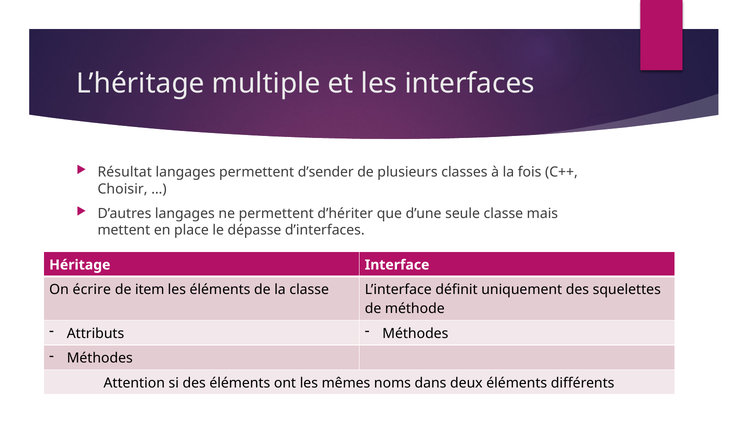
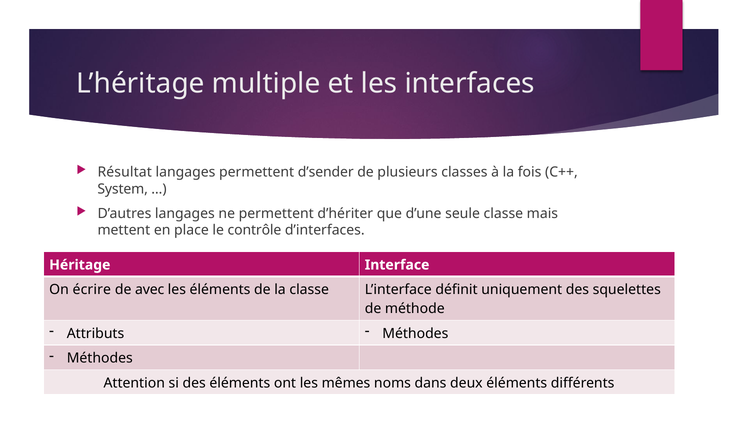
Choisir: Choisir -> System
dépasse: dépasse -> contrôle
item: item -> avec
